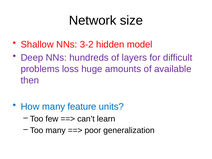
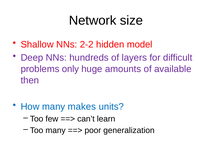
3-2: 3-2 -> 2-2
loss: loss -> only
feature: feature -> makes
